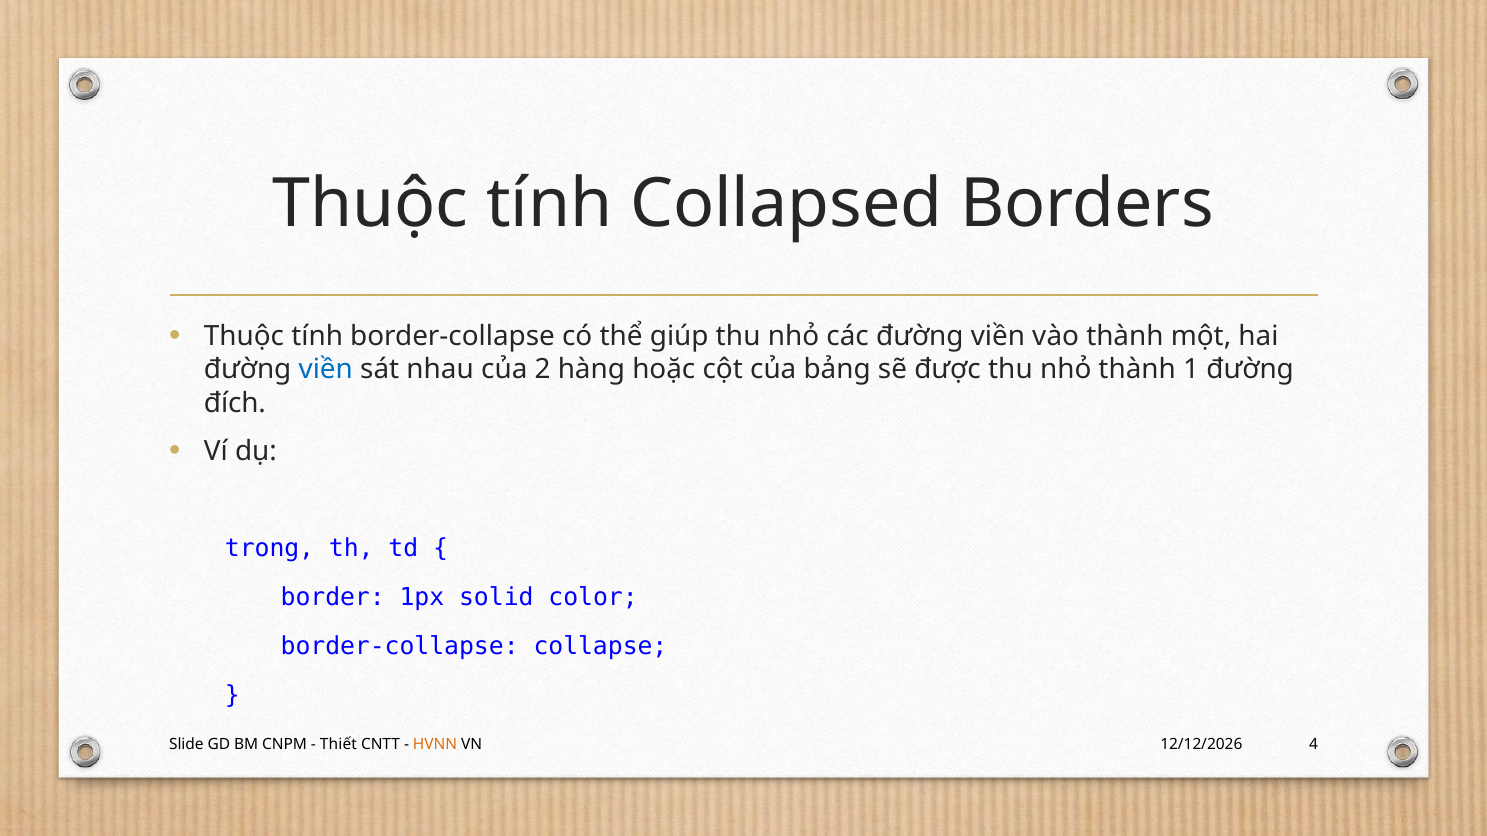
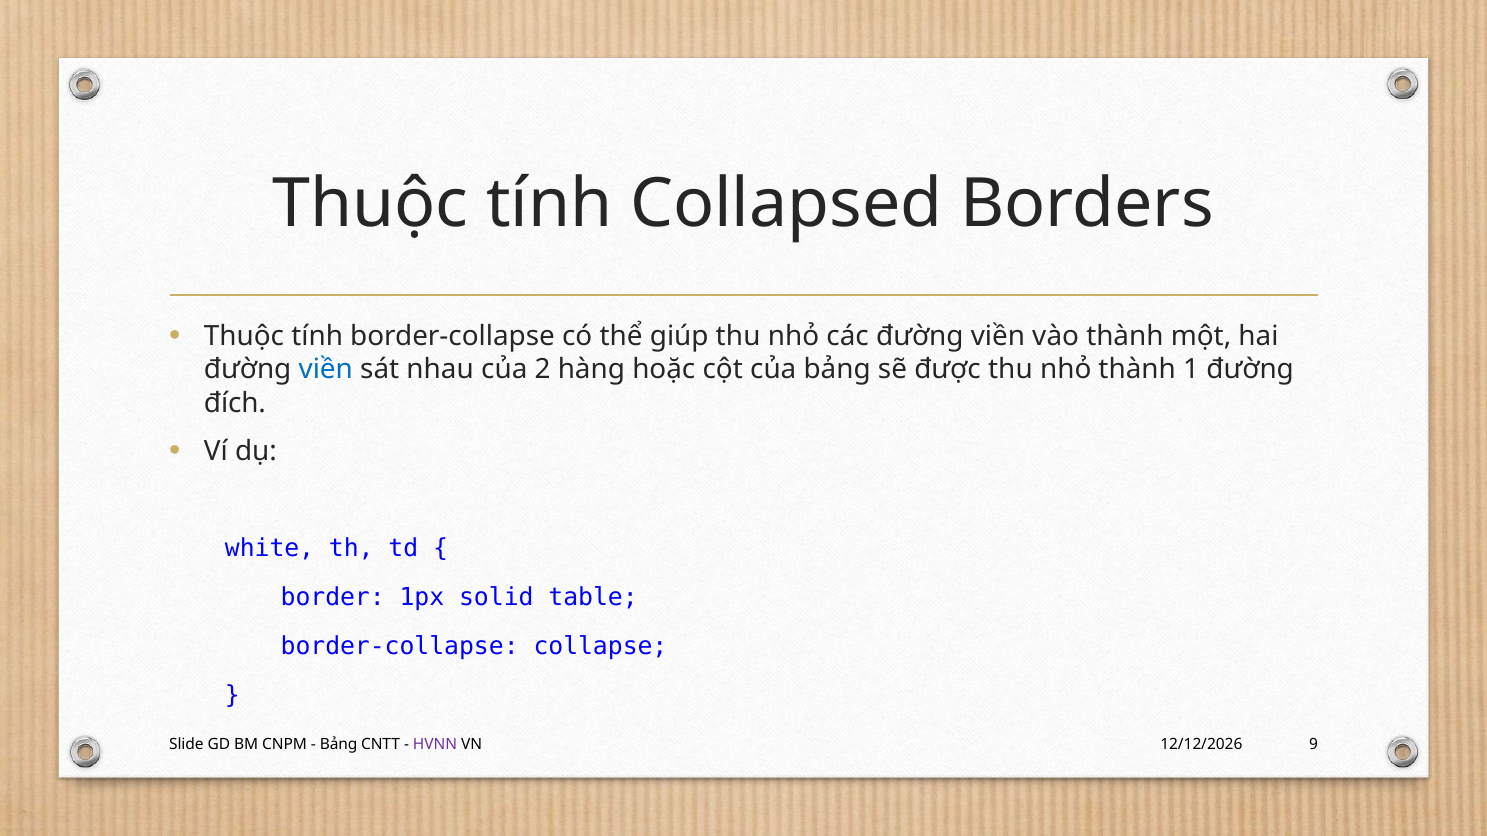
trong: trong -> white
color: color -> table
Thiết at (339, 745): Thiết -> Bảng
HVNN colour: orange -> purple
4: 4 -> 9
